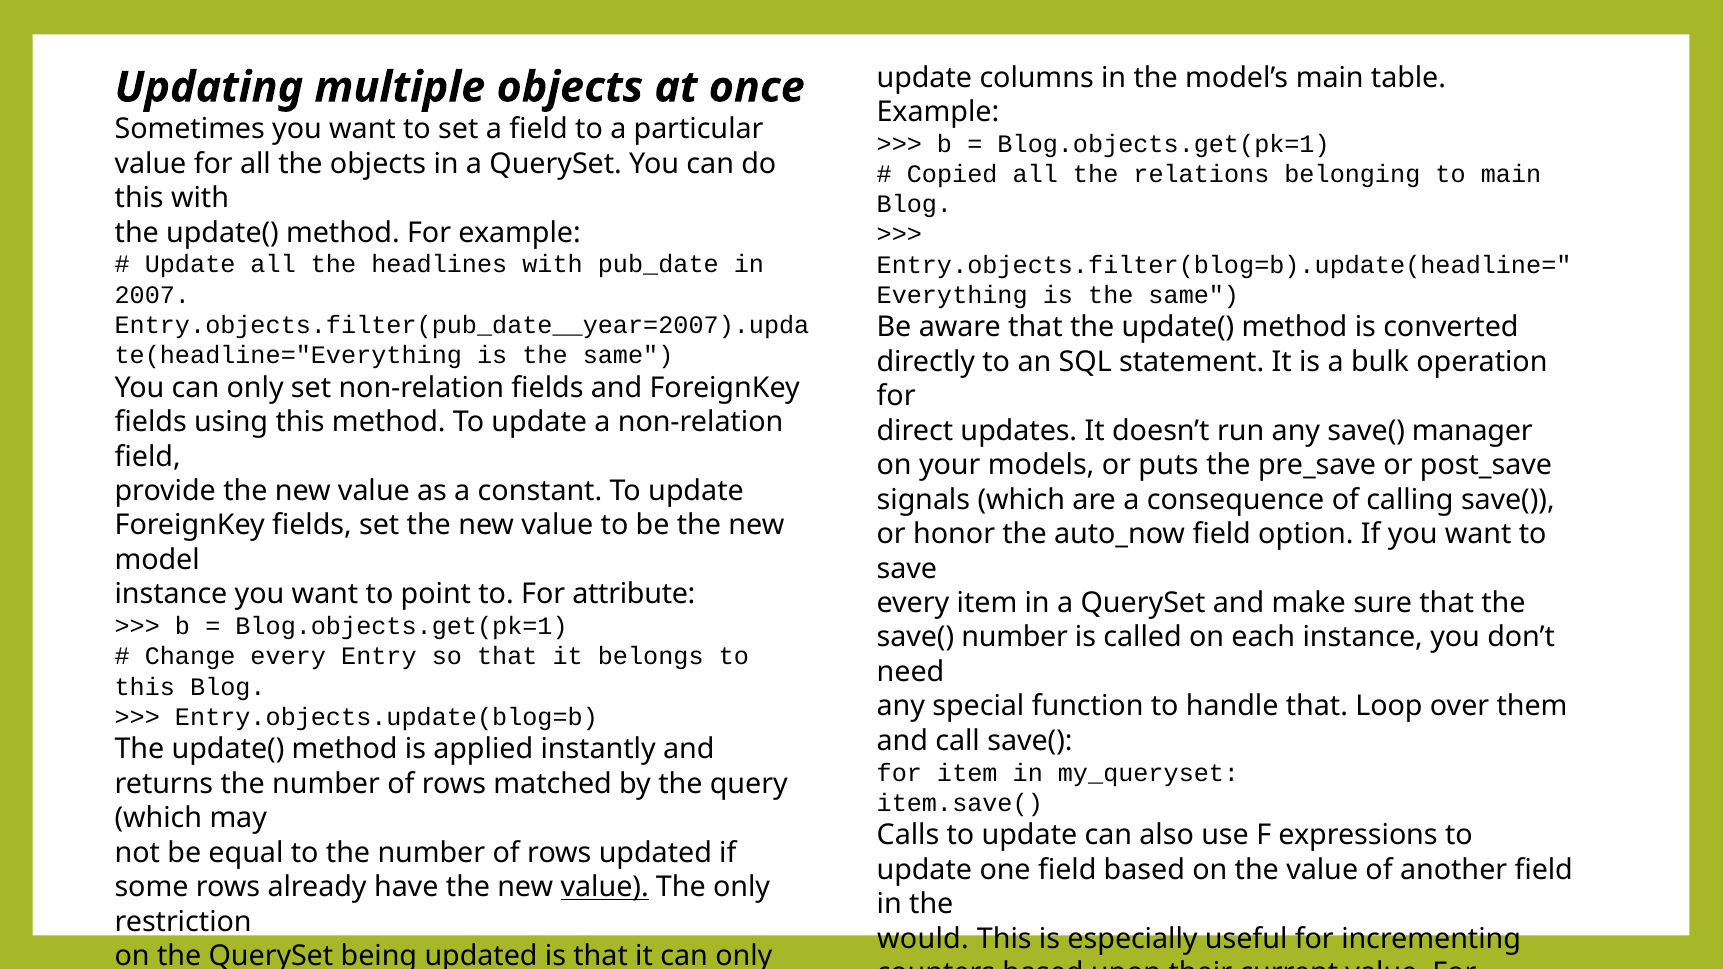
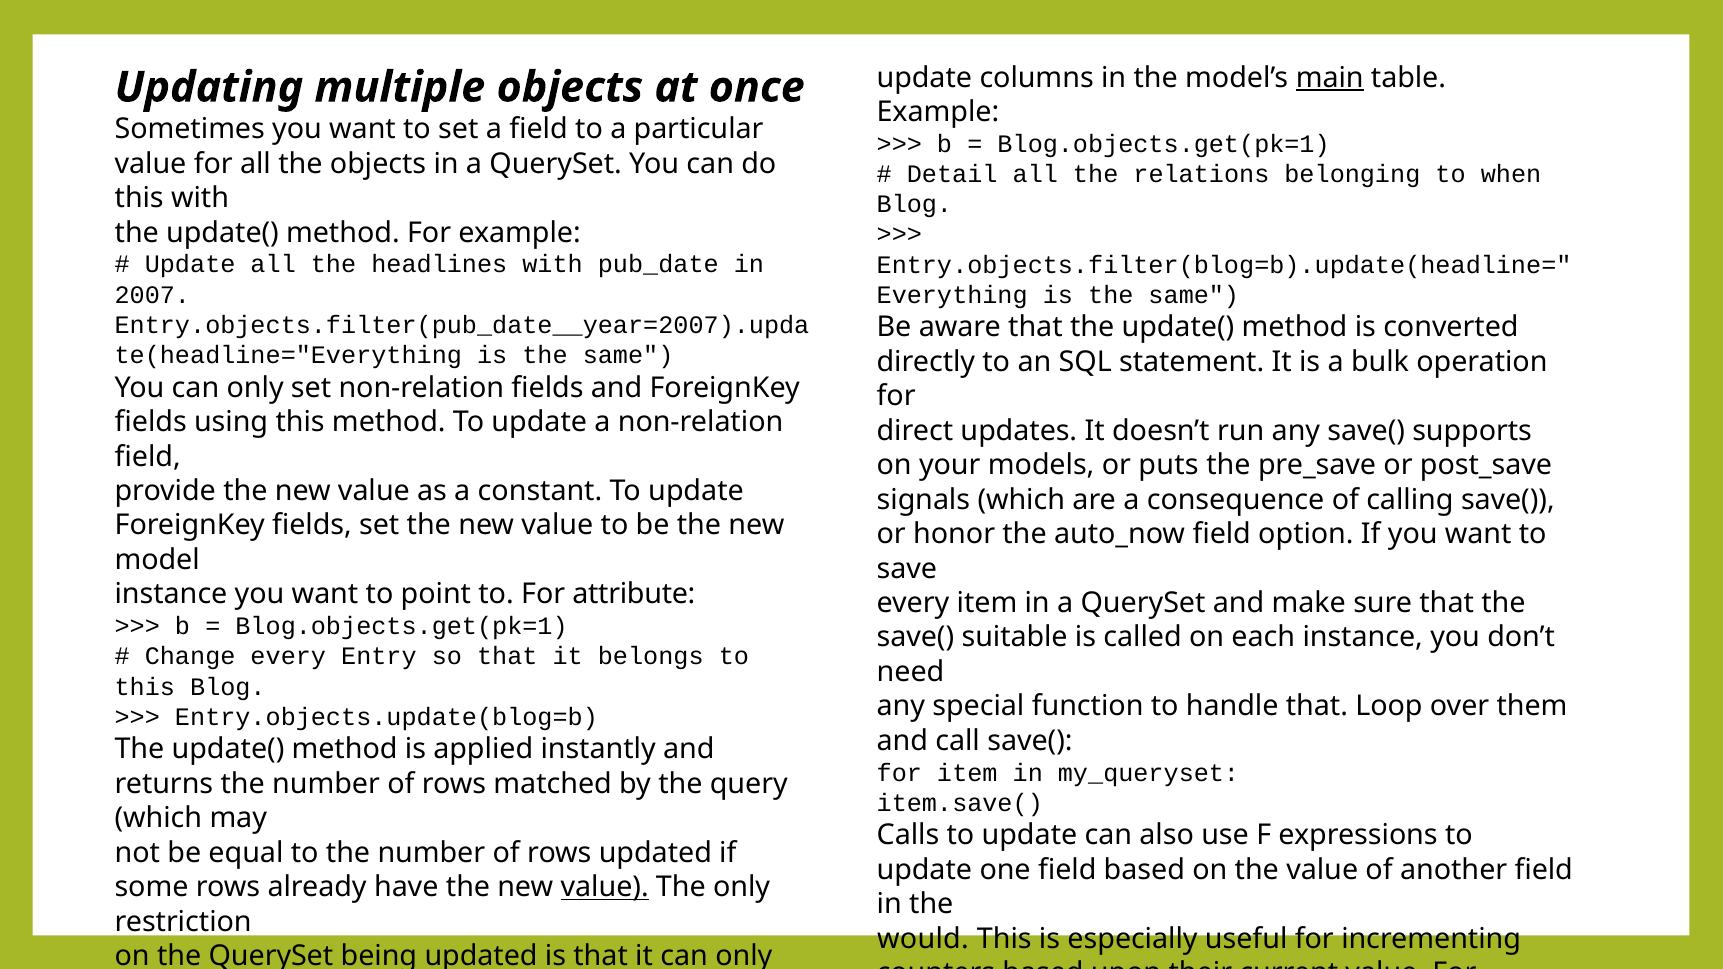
main at (1330, 78) underline: none -> present
Copied: Copied -> Detail
to main: main -> when
manager: manager -> supports
save( number: number -> suitable
